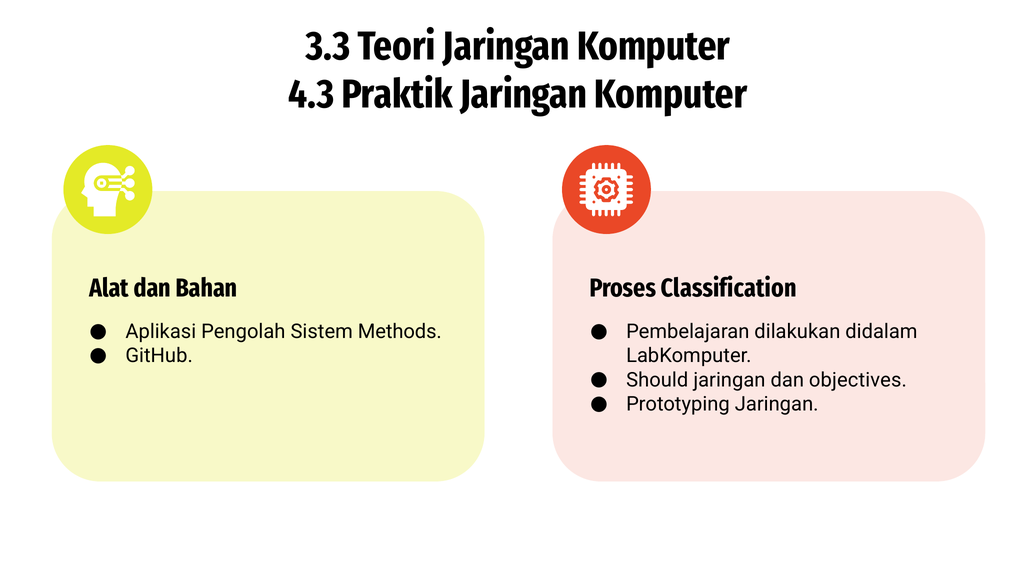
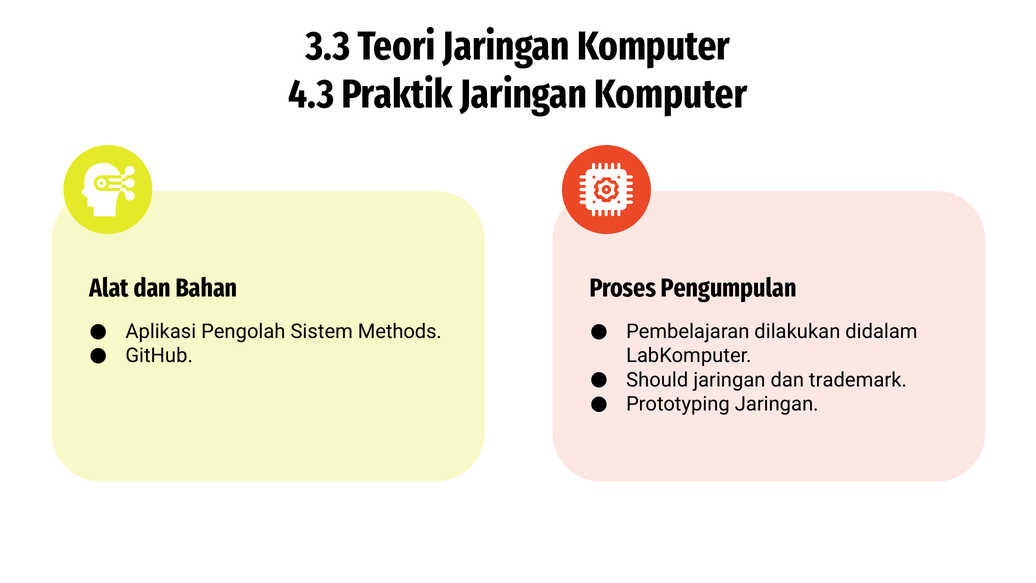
Classification: Classification -> Pengumpulan
objectives: objectives -> trademark
